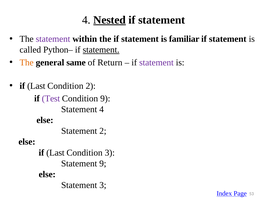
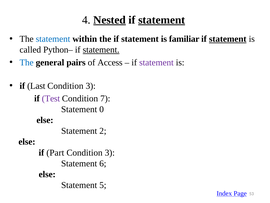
statement at (162, 20) underline: none -> present
statement at (53, 39) colour: purple -> blue
statement at (228, 39) underline: none -> present
The at (27, 62) colour: orange -> blue
same: same -> pairs
Return: Return -> Access
2 at (91, 86): 2 -> 3
Condition 9: 9 -> 7
Statement 4: 4 -> 0
Last at (55, 152): Last -> Part
Statement 9: 9 -> 6
Statement 3: 3 -> 5
